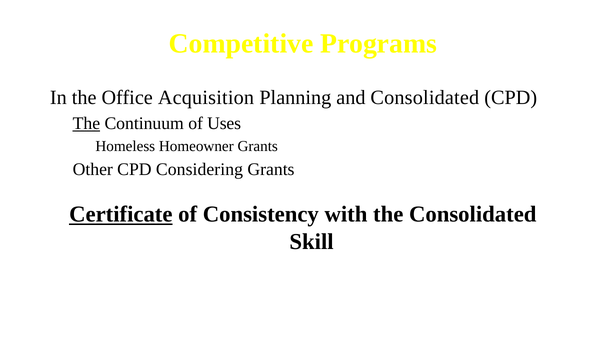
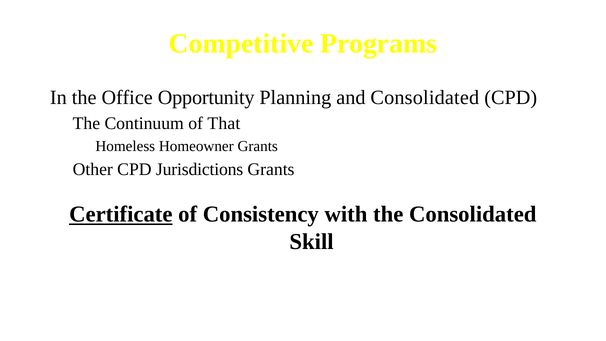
Acquisition: Acquisition -> Opportunity
The at (86, 123) underline: present -> none
Uses: Uses -> That
Considering: Considering -> Jurisdictions
